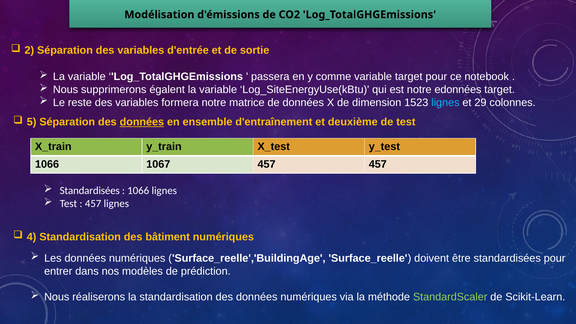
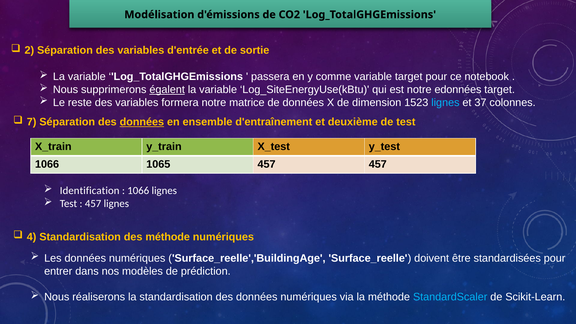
égalent underline: none -> present
29: 29 -> 37
5: 5 -> 7
1067: 1067 -> 1065
Standardisées at (90, 191): Standardisées -> Identification
des bâtiment: bâtiment -> méthode
StandardScaler colour: light green -> light blue
